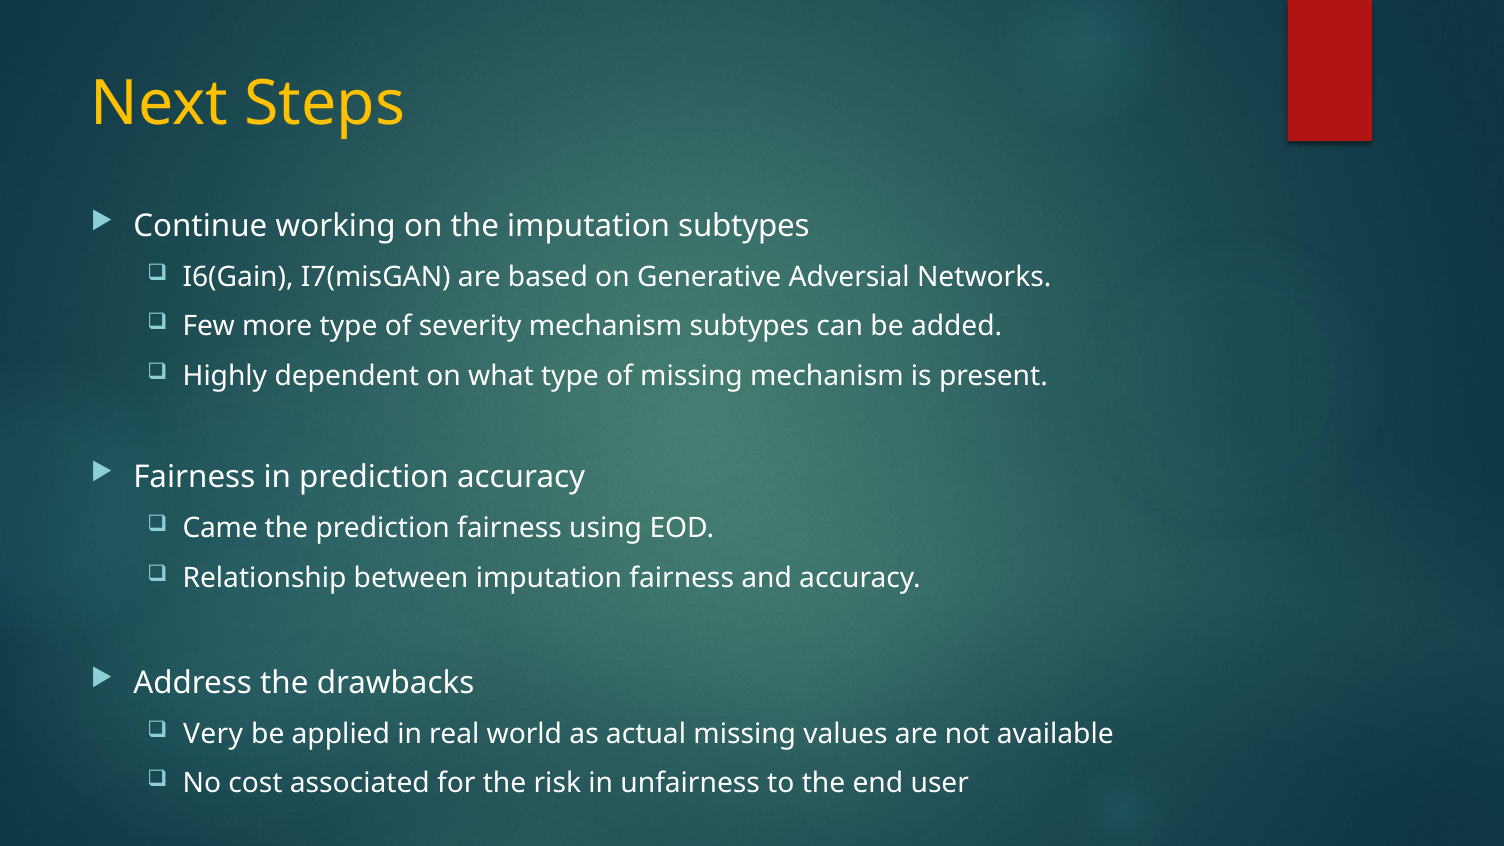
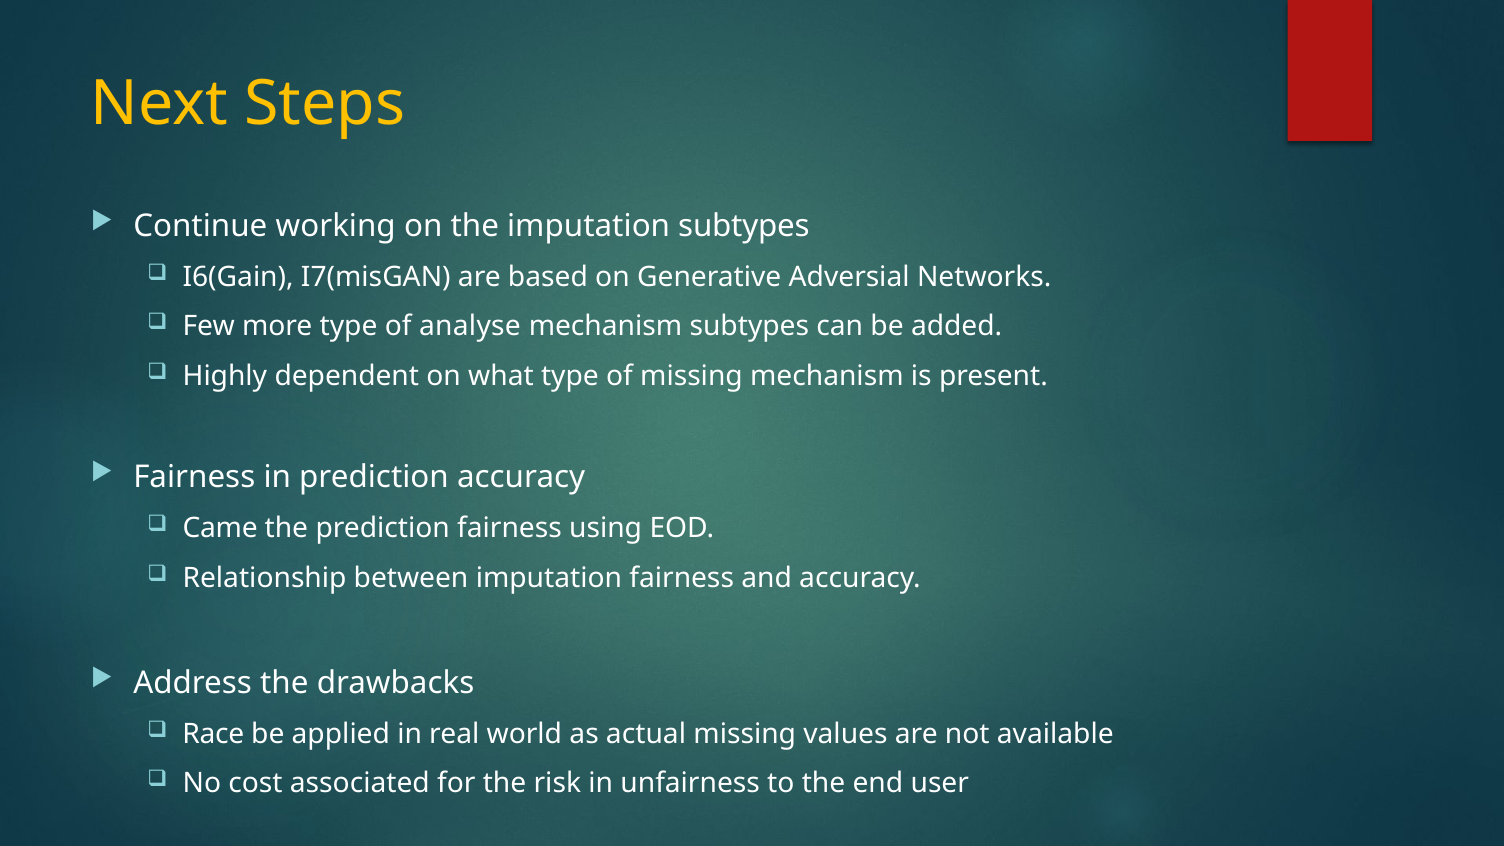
severity: severity -> analyse
Very: Very -> Race
